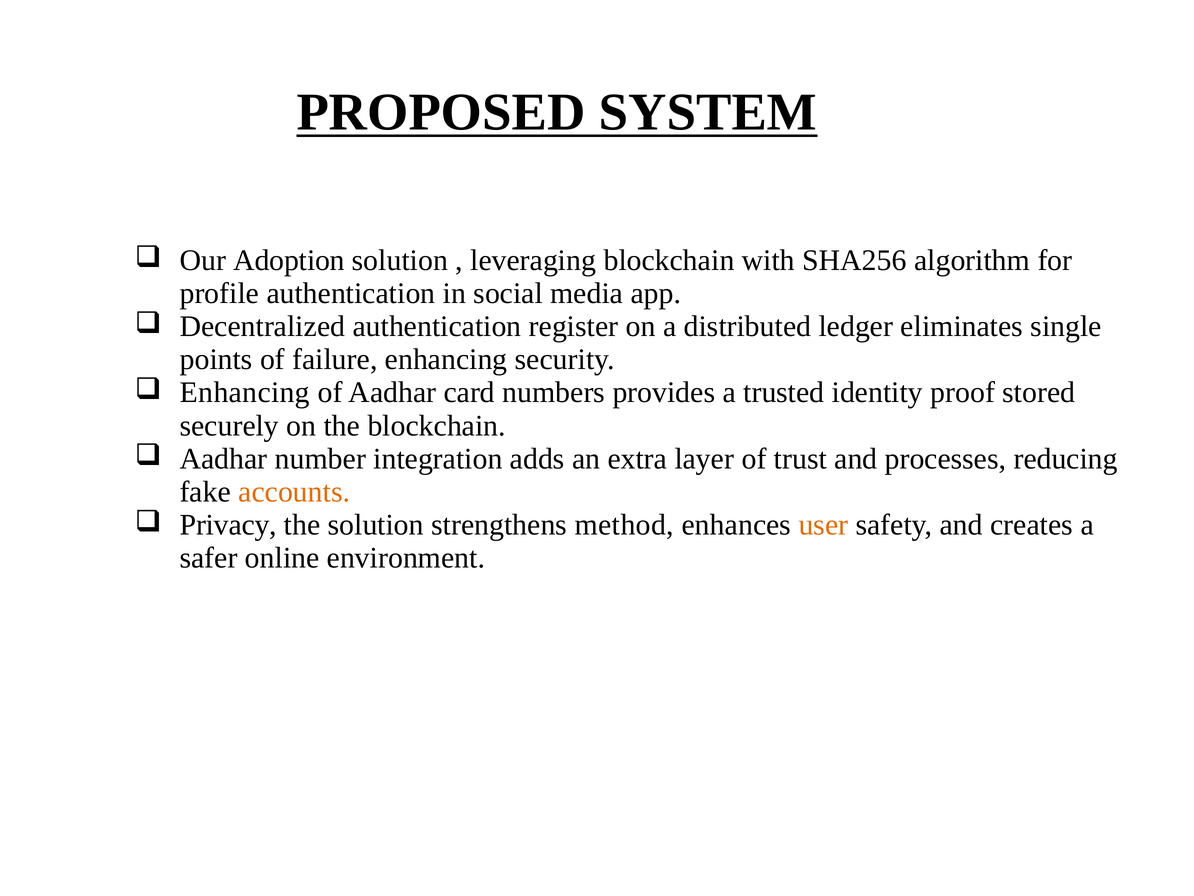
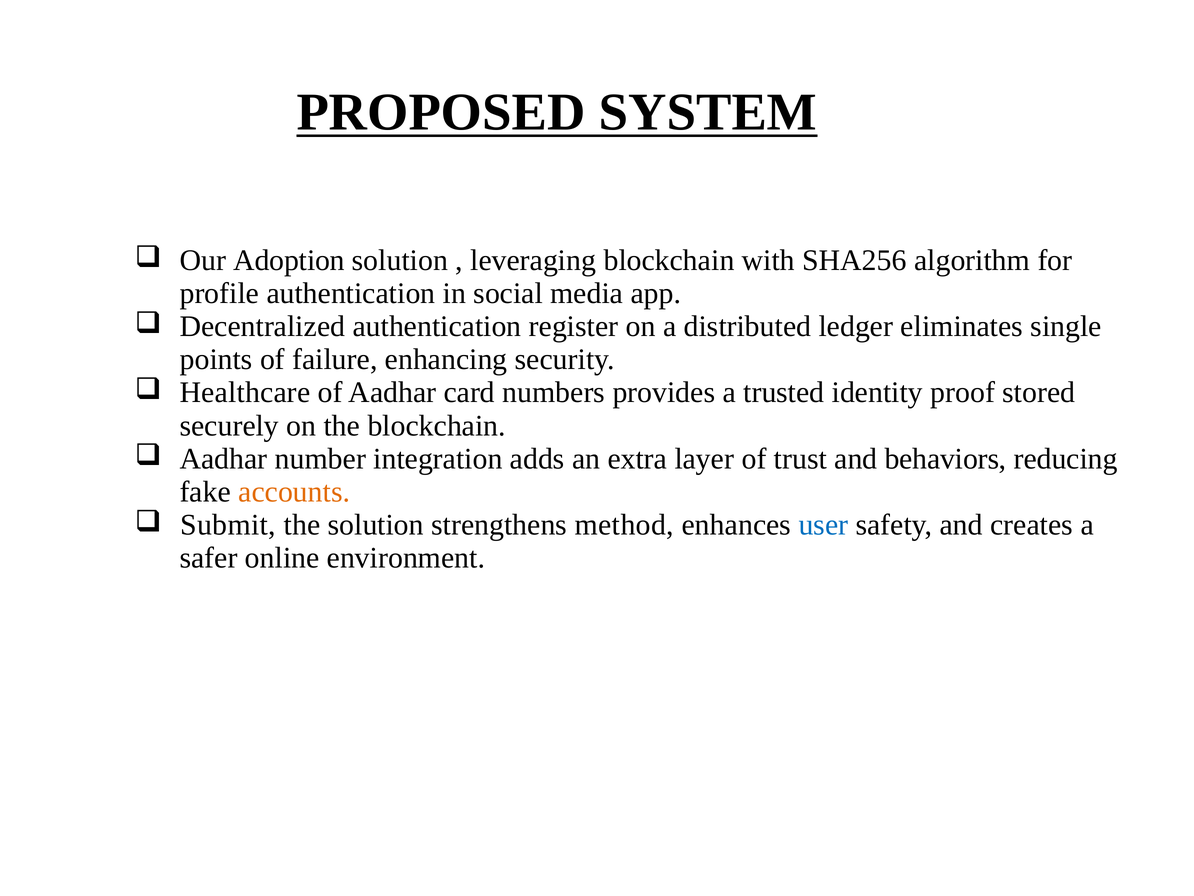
Enhancing at (245, 392): Enhancing -> Healthcare
processes: processes -> behaviors
Privacy: Privacy -> Submit
user colour: orange -> blue
